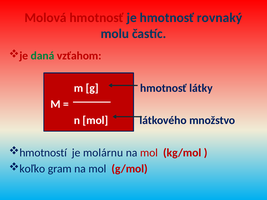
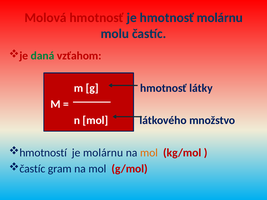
hmotnosť rovnaký: rovnaký -> molárnu
mol at (149, 153) colour: red -> orange
koľko at (32, 169): koľko -> častíc
